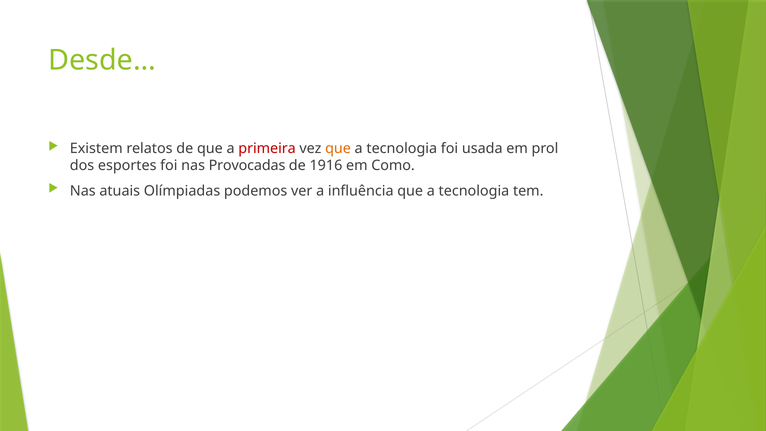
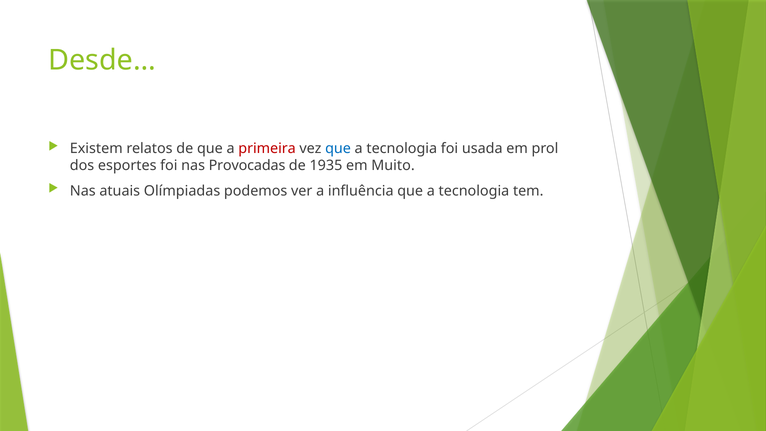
que at (338, 148) colour: orange -> blue
1916: 1916 -> 1935
Como: Como -> Muito
